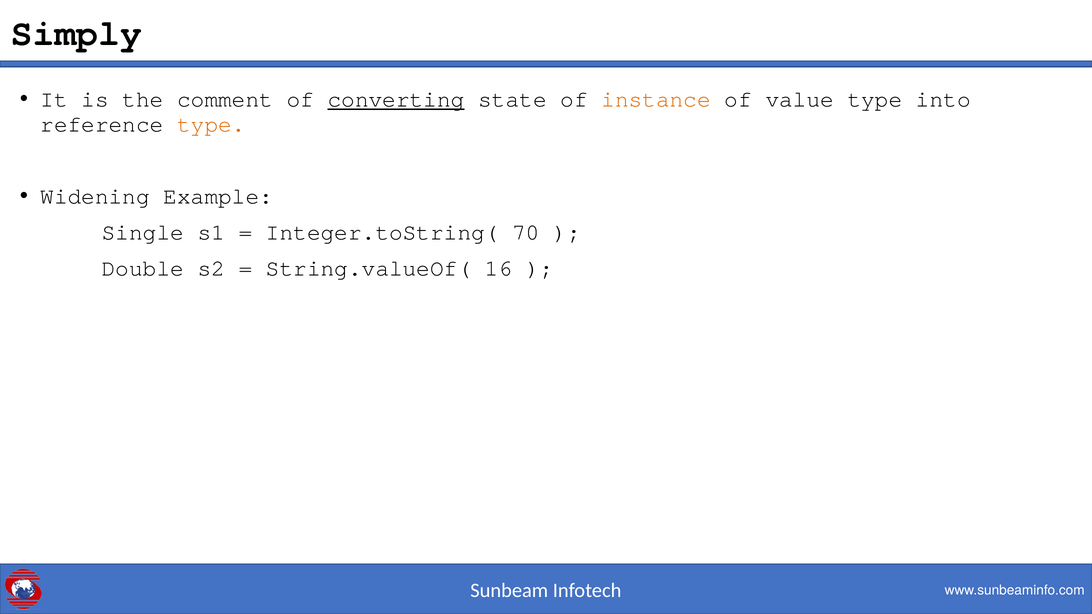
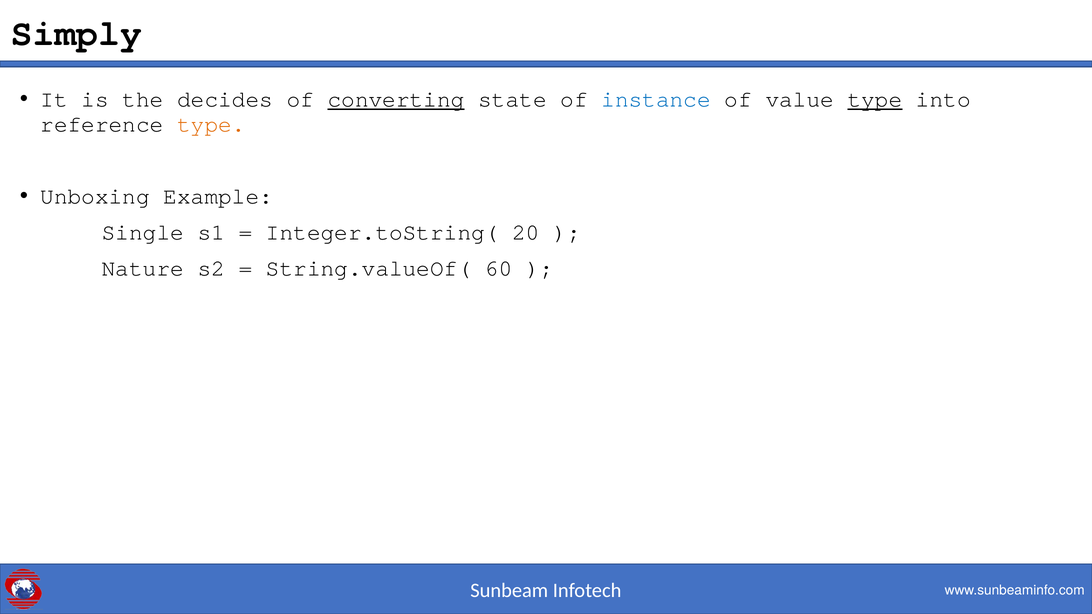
comment: comment -> decides
instance colour: orange -> blue
type at (875, 99) underline: none -> present
Widening: Widening -> Unboxing
70: 70 -> 20
Double: Double -> Nature
16: 16 -> 60
